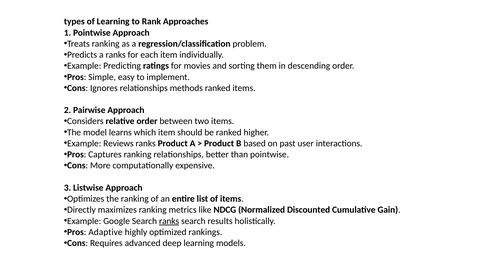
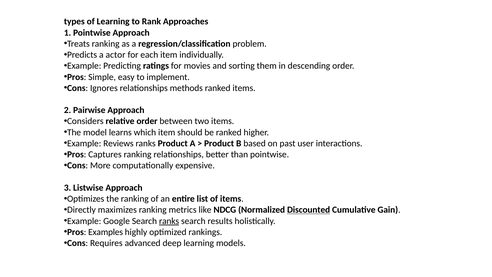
a ranks: ranks -> actor
Discounted underline: none -> present
Adaptive: Adaptive -> Examples
